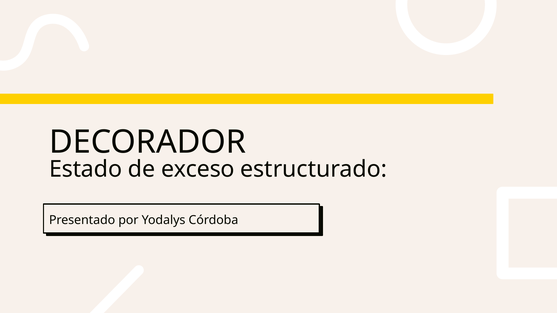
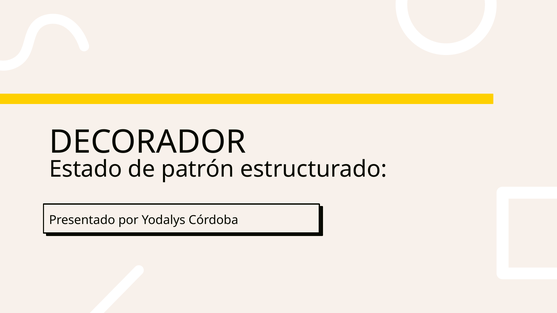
exceso: exceso -> patrón
